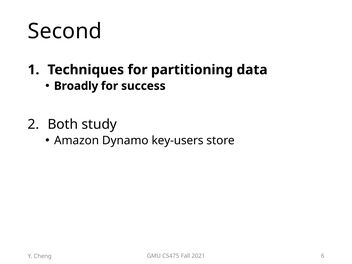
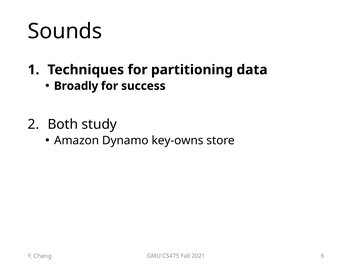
Second: Second -> Sounds
key-users: key-users -> key-owns
